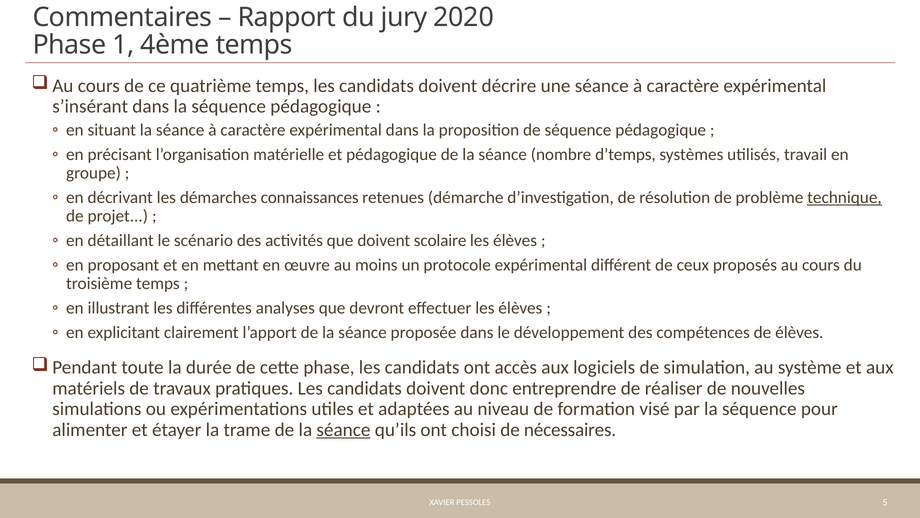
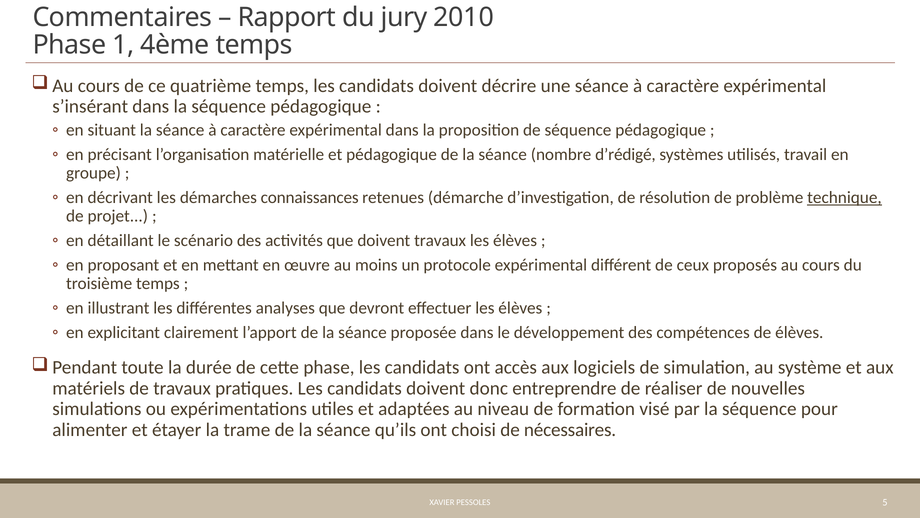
2020: 2020 -> 2010
d’temps: d’temps -> d’rédigé
doivent scolaire: scolaire -> travaux
séance at (343, 429) underline: present -> none
